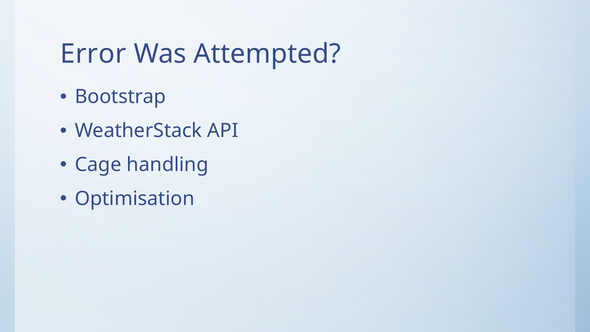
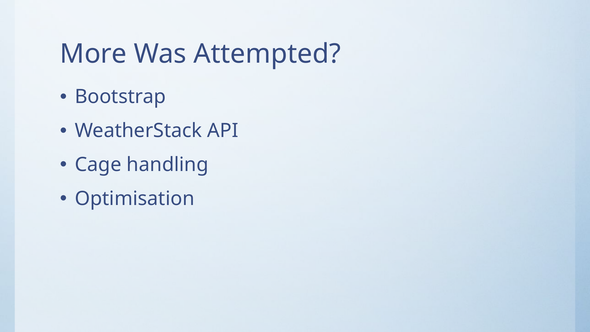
Error: Error -> More
